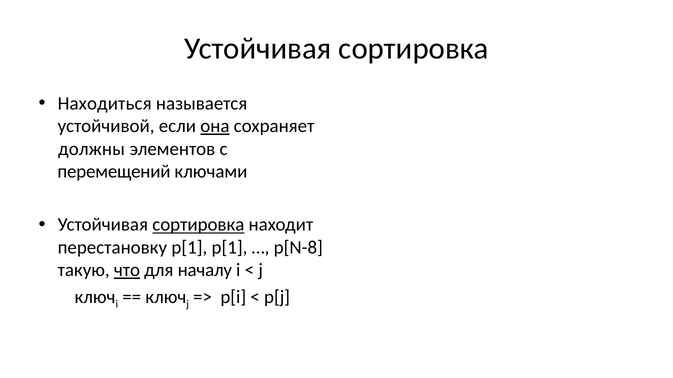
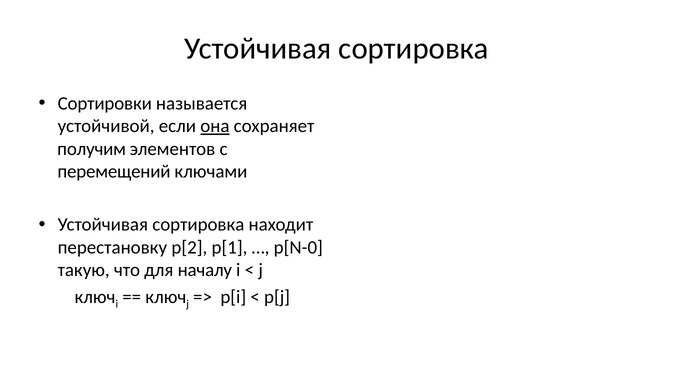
Находиться: Находиться -> Сортировки
должны: должны -> получим
сортировка at (198, 225) underline: present -> none
перестановку p[1: p[1 -> p[2
p[N-8: p[N-8 -> p[N-0
что underline: present -> none
